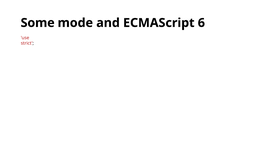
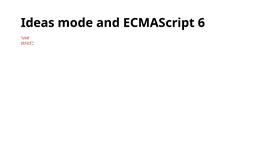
Some: Some -> Ideas
